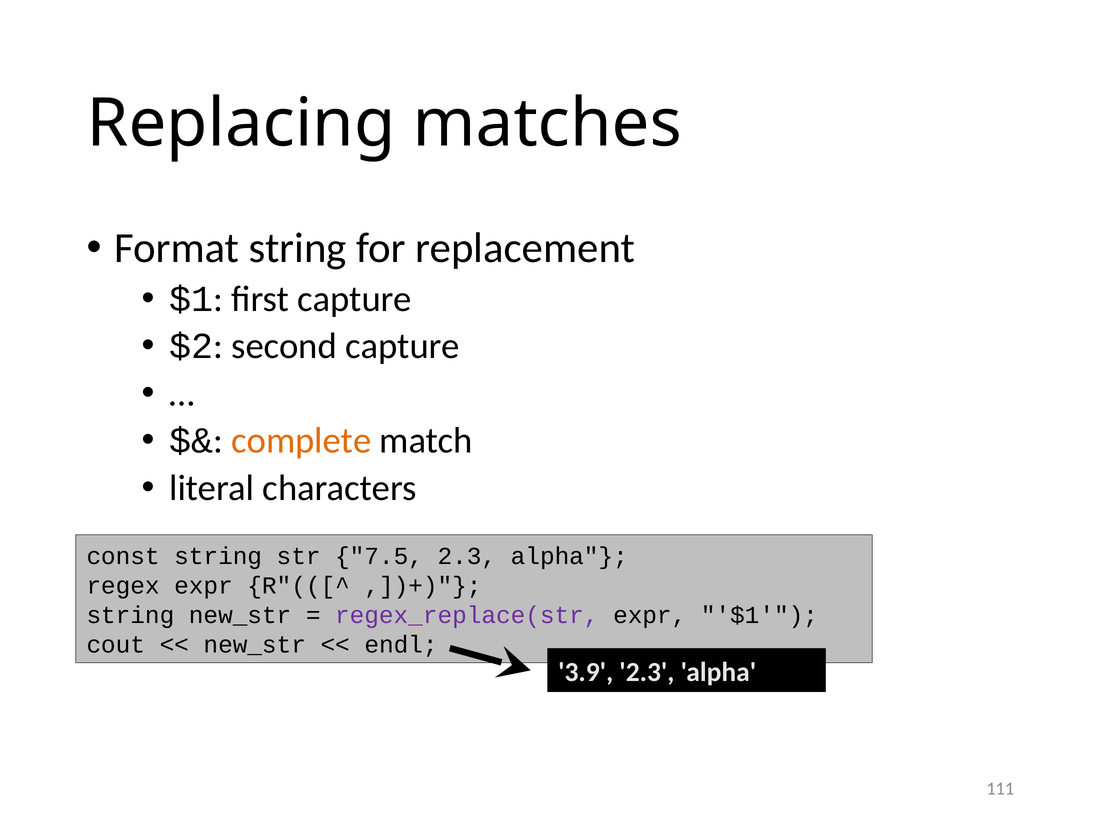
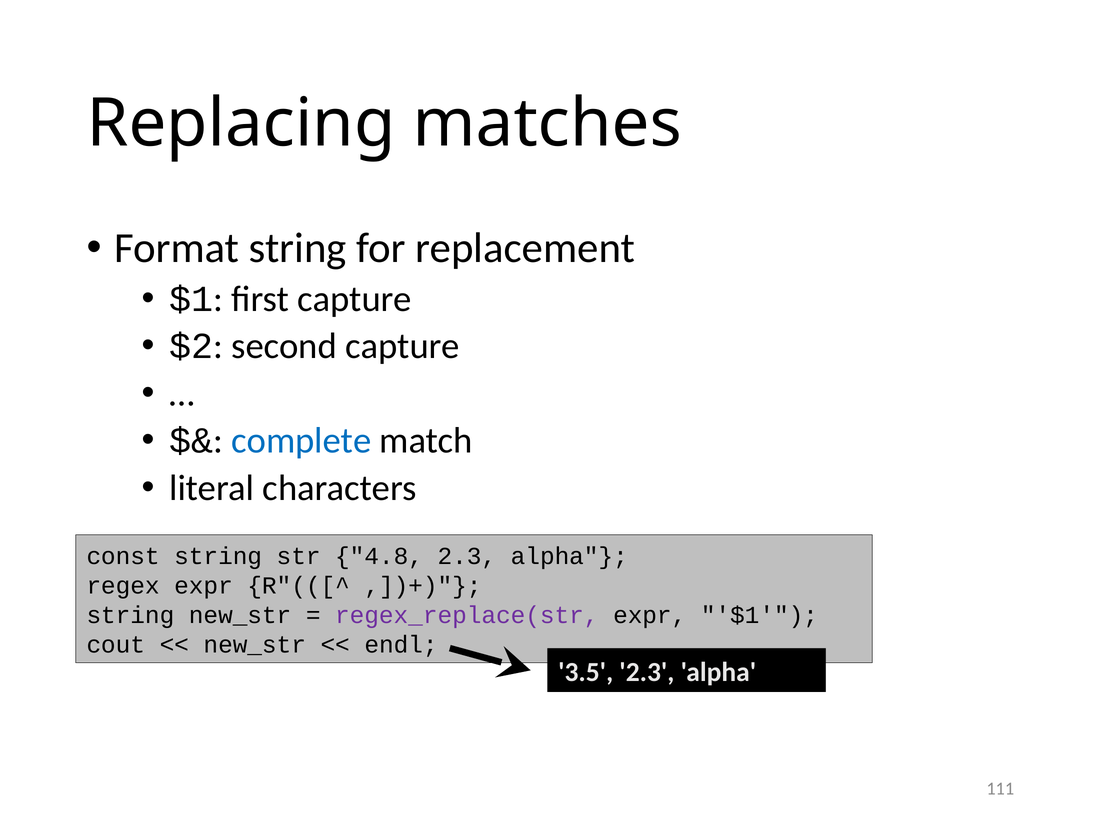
complete colour: orange -> blue
7.5: 7.5 -> 4.8
3.9: 3.9 -> 3.5
